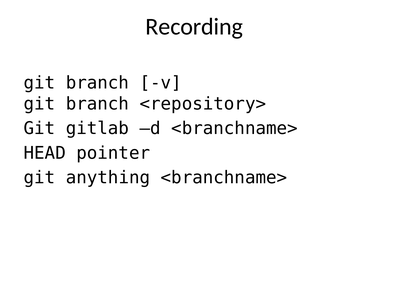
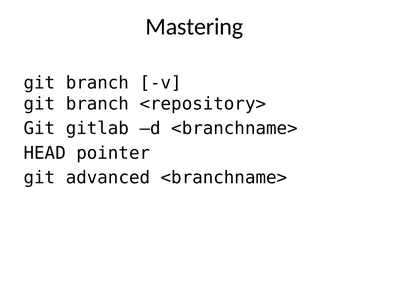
Recording: Recording -> Mastering
anything: anything -> advanced
